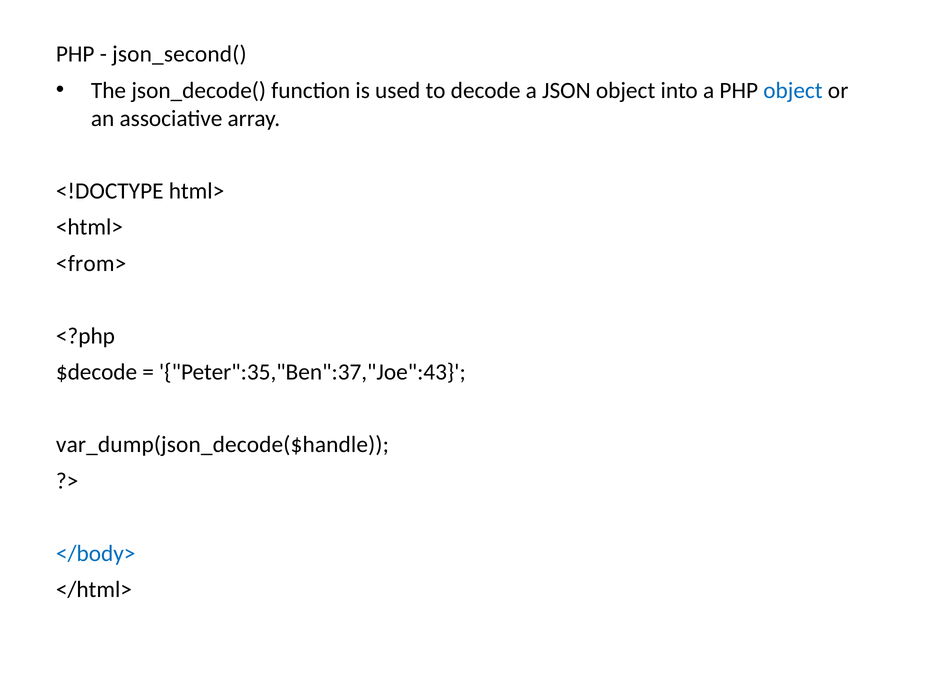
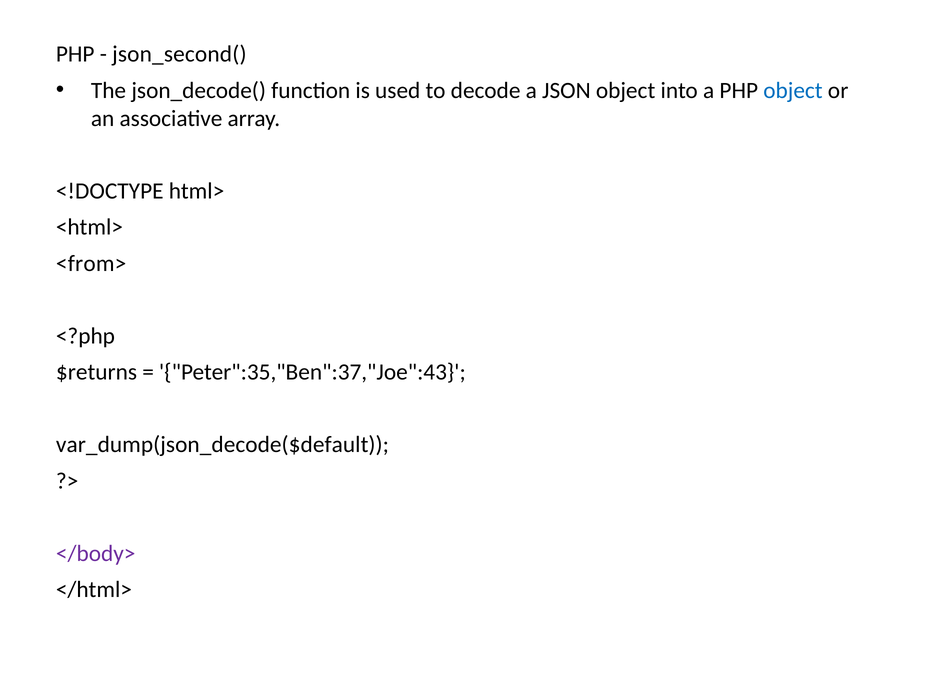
$decode: $decode -> $returns
var_dump(json_decode($handle: var_dump(json_decode($handle -> var_dump(json_decode($default
</body> colour: blue -> purple
